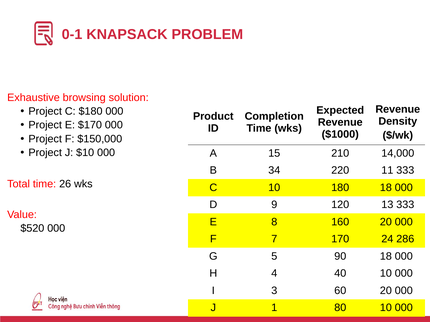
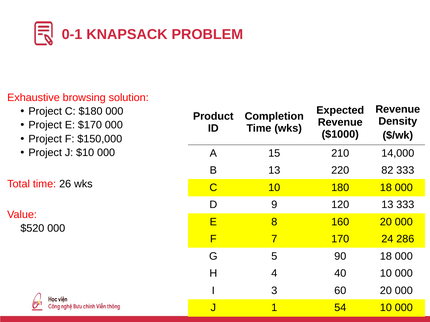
B 34: 34 -> 13
11: 11 -> 82
80: 80 -> 54
